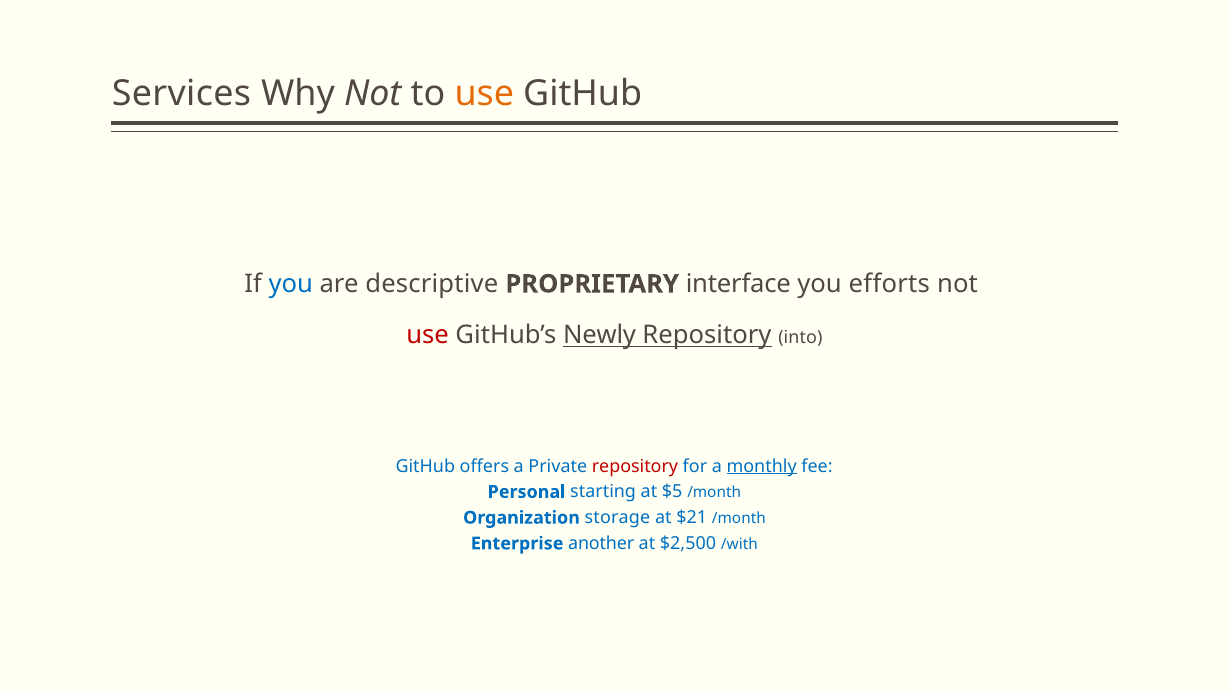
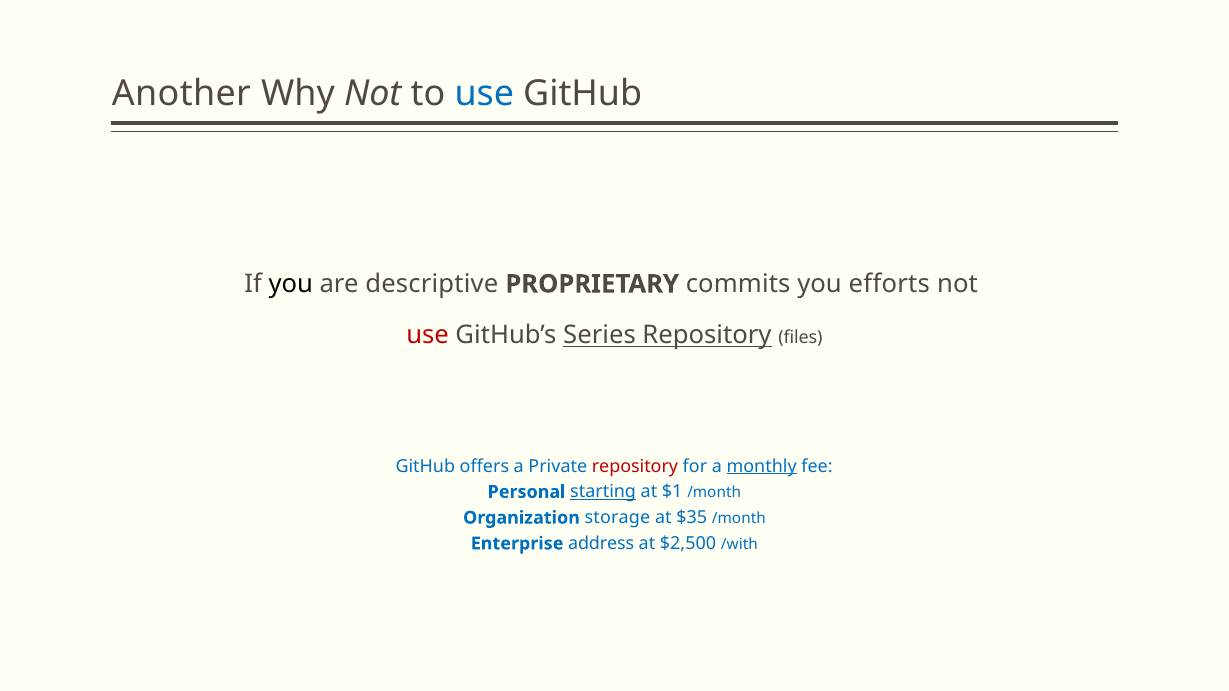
Services: Services -> Another
use at (484, 94) colour: orange -> blue
you at (291, 284) colour: blue -> black
interface: interface -> commits
Newly: Newly -> Series
into: into -> files
starting underline: none -> present
$5: $5 -> $1
$21: $21 -> $35
another: another -> address
